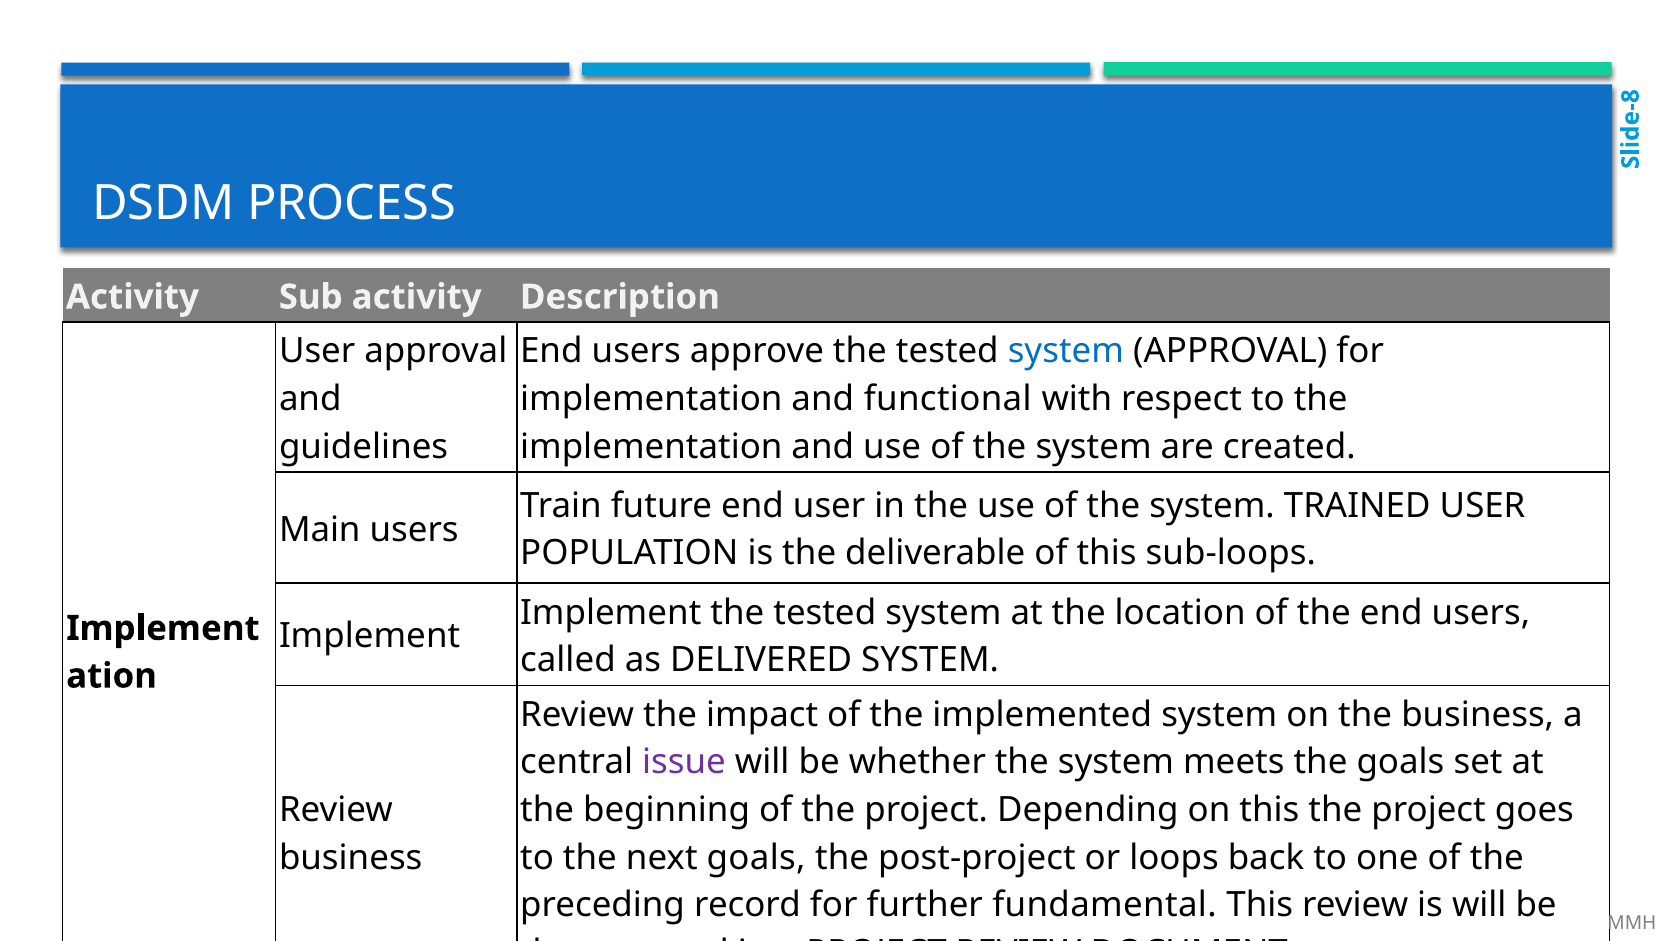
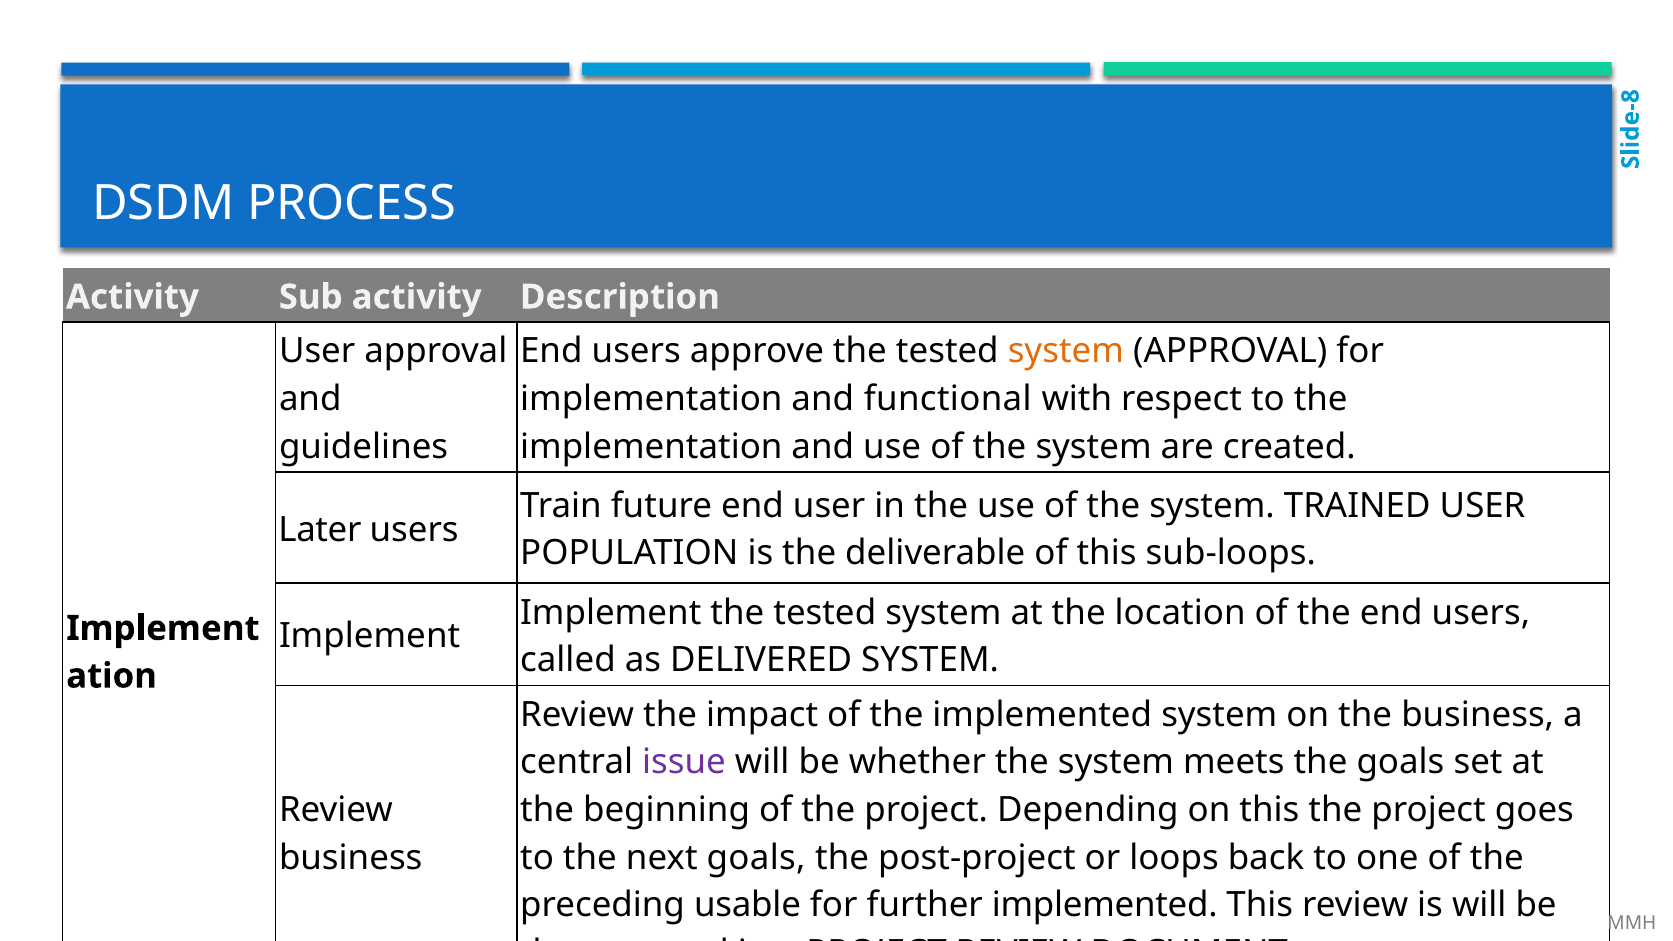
system at (1066, 351) colour: blue -> orange
Main: Main -> Later
record: record -> usable
further fundamental: fundamental -> implemented
